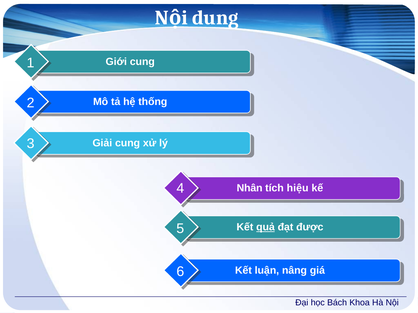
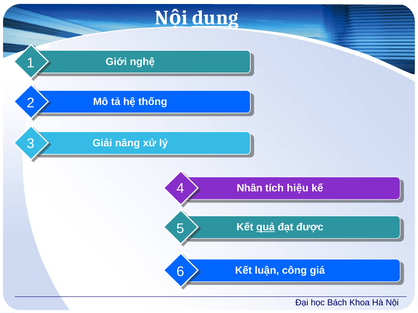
dung underline: none -> present
Giới cung: cung -> nghệ
Giải cung: cung -> nâng
nâng: nâng -> công
